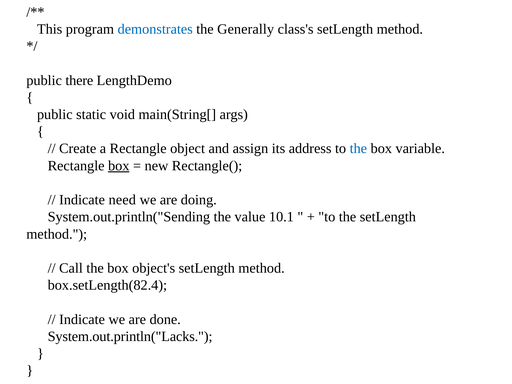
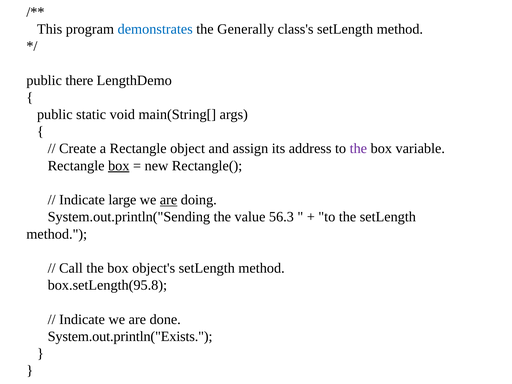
the at (358, 149) colour: blue -> purple
need: need -> large
are at (169, 200) underline: none -> present
10.1: 10.1 -> 56.3
box.setLength(82.4: box.setLength(82.4 -> box.setLength(95.8
System.out.println("Lacks: System.out.println("Lacks -> System.out.println("Exists
